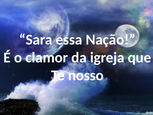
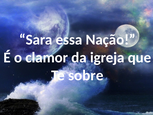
nosso: nosso -> sobre
